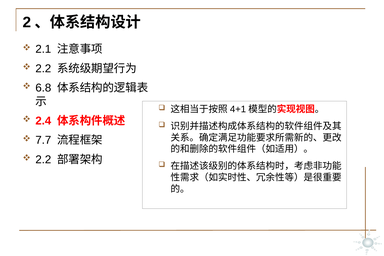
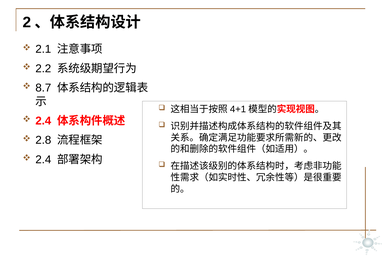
6.8: 6.8 -> 8.7
7.7: 7.7 -> 2.8
2.2 at (43, 160): 2.2 -> 2.4
